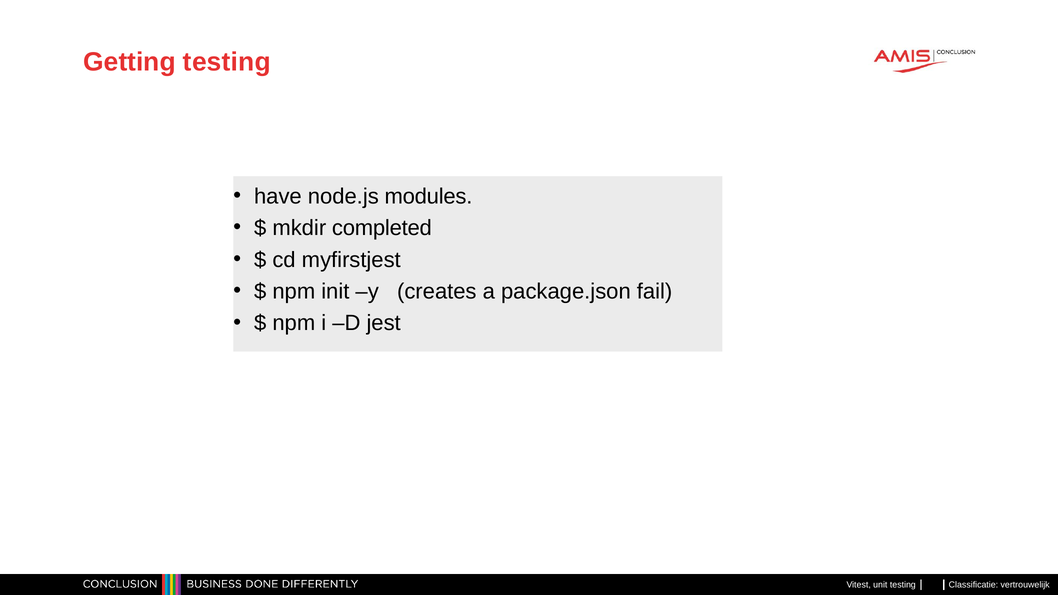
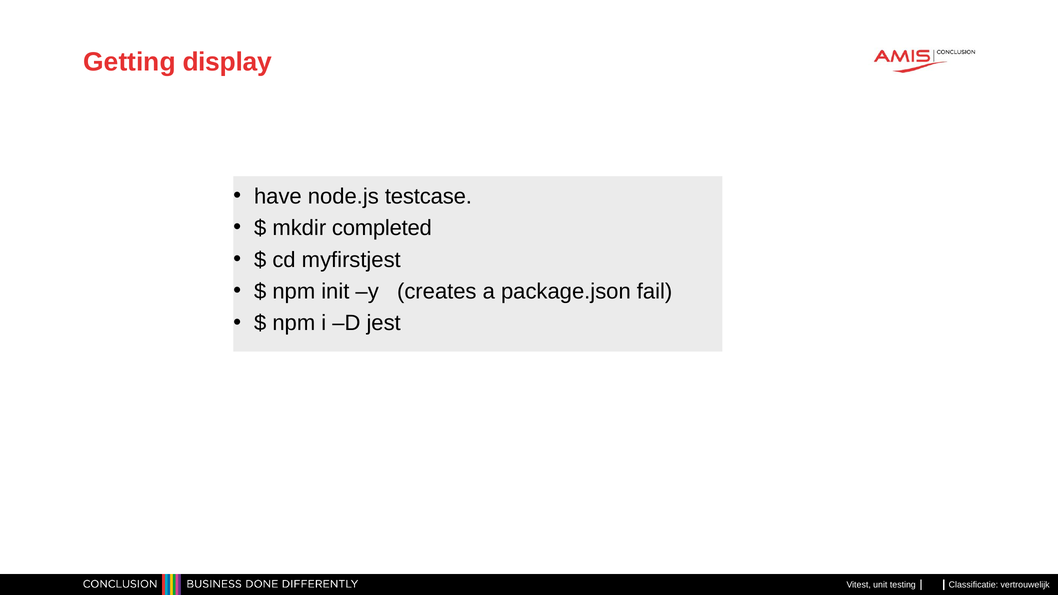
Getting testing: testing -> display
modules: modules -> testcase
